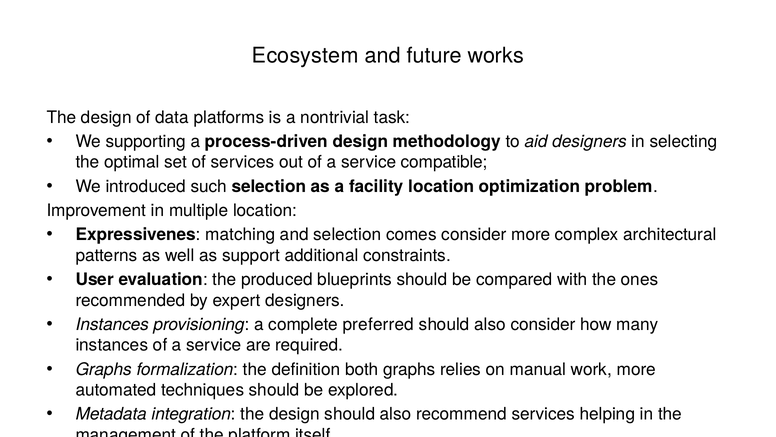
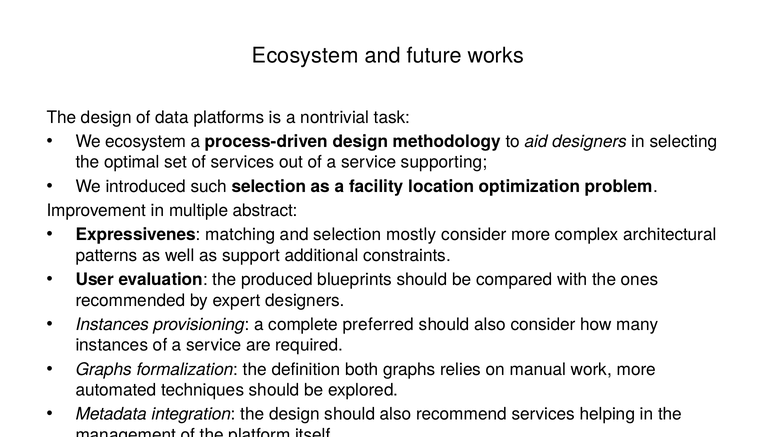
We supporting: supporting -> ecosystem
compatible: compatible -> supporting
multiple location: location -> abstract
comes: comes -> mostly
